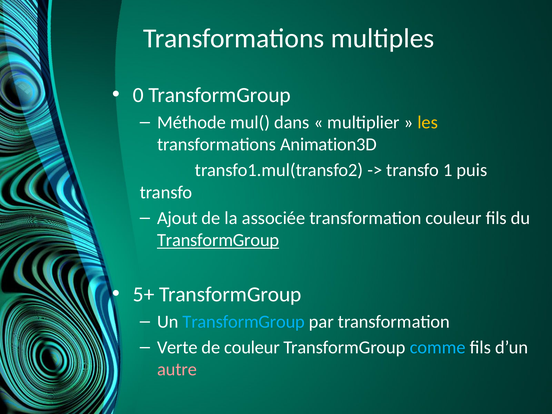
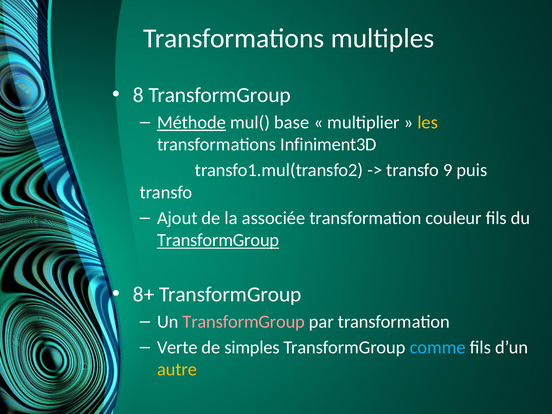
0: 0 -> 8
Méthode underline: none -> present
dans: dans -> base
Animation3D: Animation3D -> Infiniment3D
1: 1 -> 9
5+: 5+ -> 8+
TransformGroup at (244, 322) colour: light blue -> pink
de couleur: couleur -> simples
autre colour: pink -> yellow
